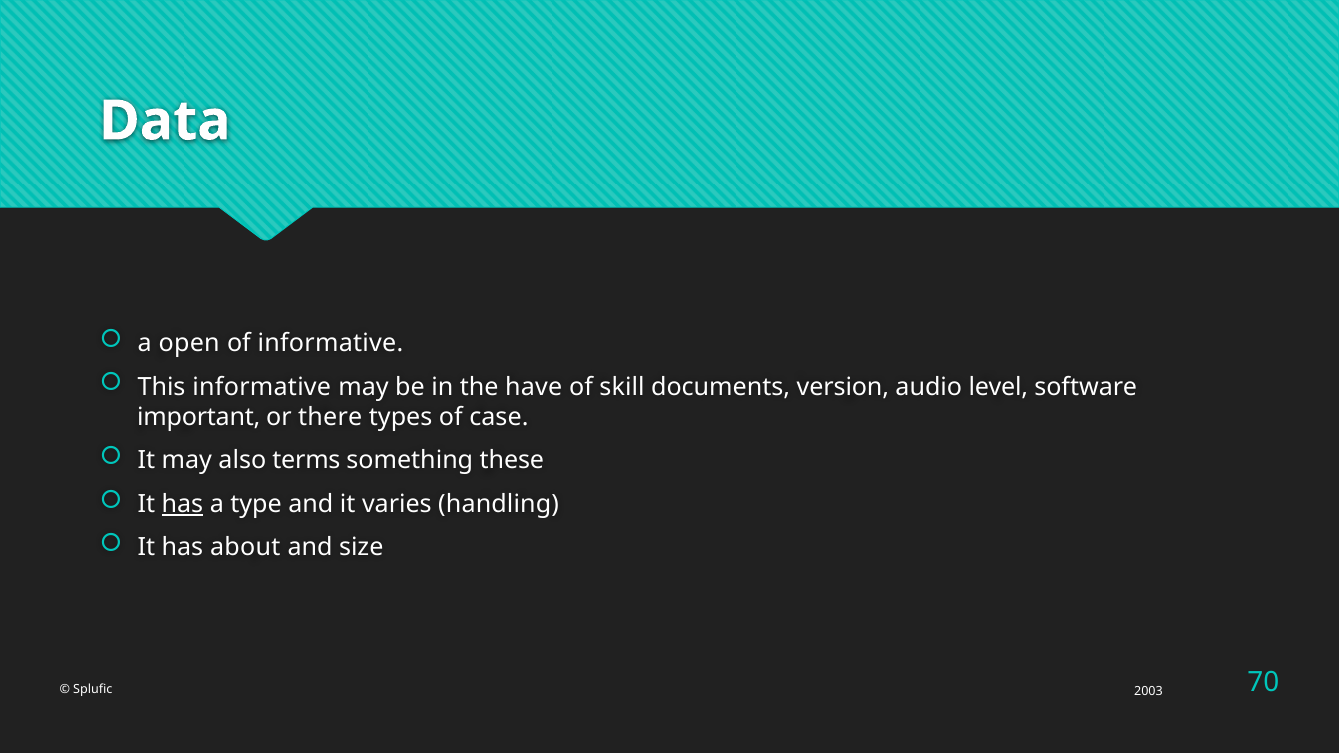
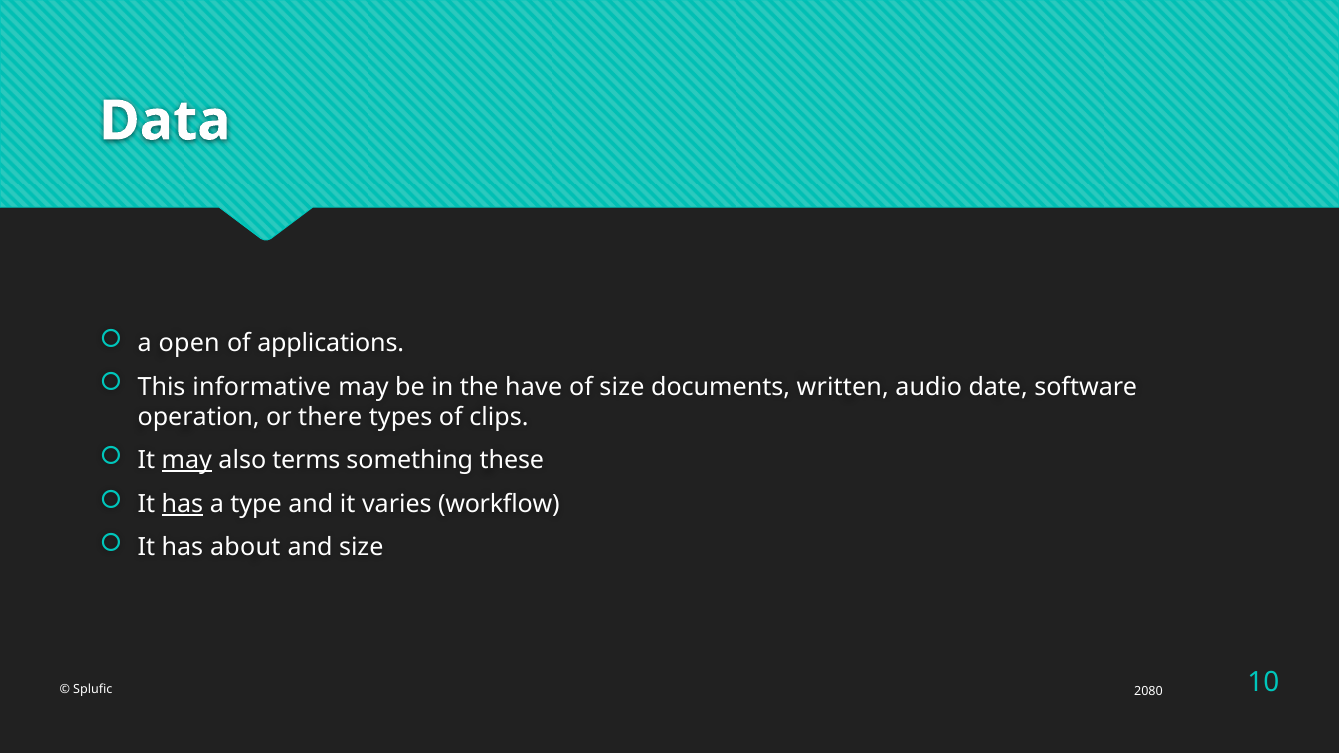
of informative: informative -> applications
of skill: skill -> size
version: version -> written
level: level -> date
important: important -> operation
case: case -> clips
may at (187, 461) underline: none -> present
handling: handling -> workflow
70: 70 -> 10
2003: 2003 -> 2080
